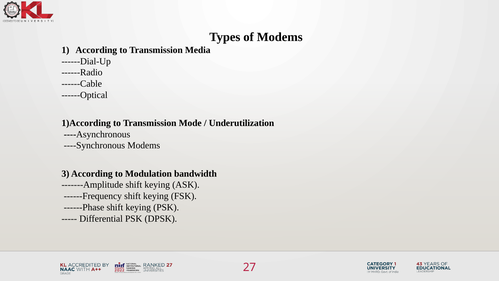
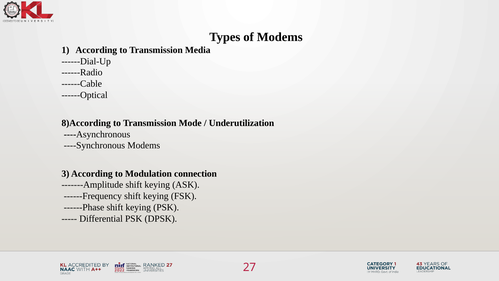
1)According: 1)According -> 8)According
bandwidth: bandwidth -> connection
